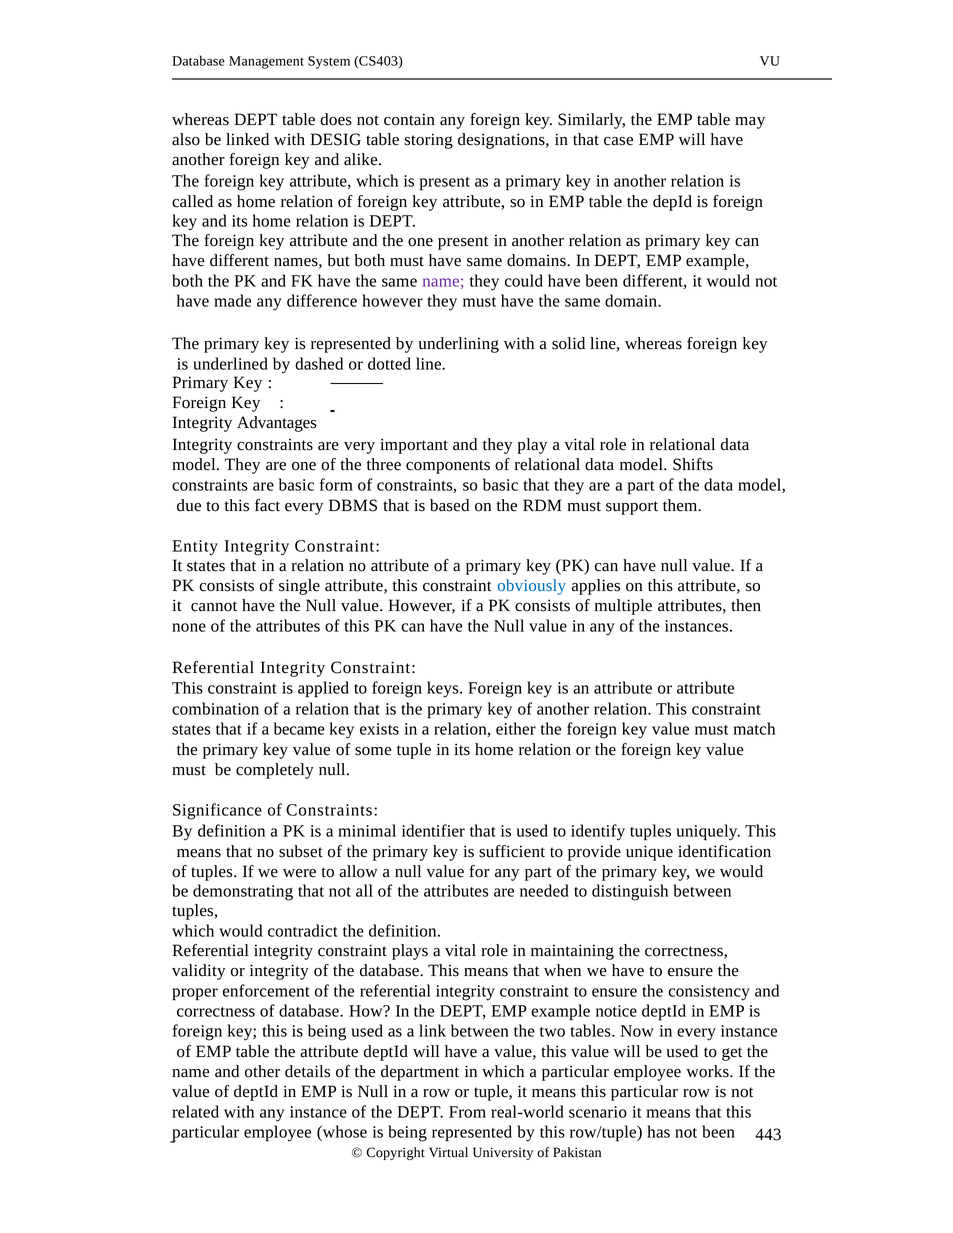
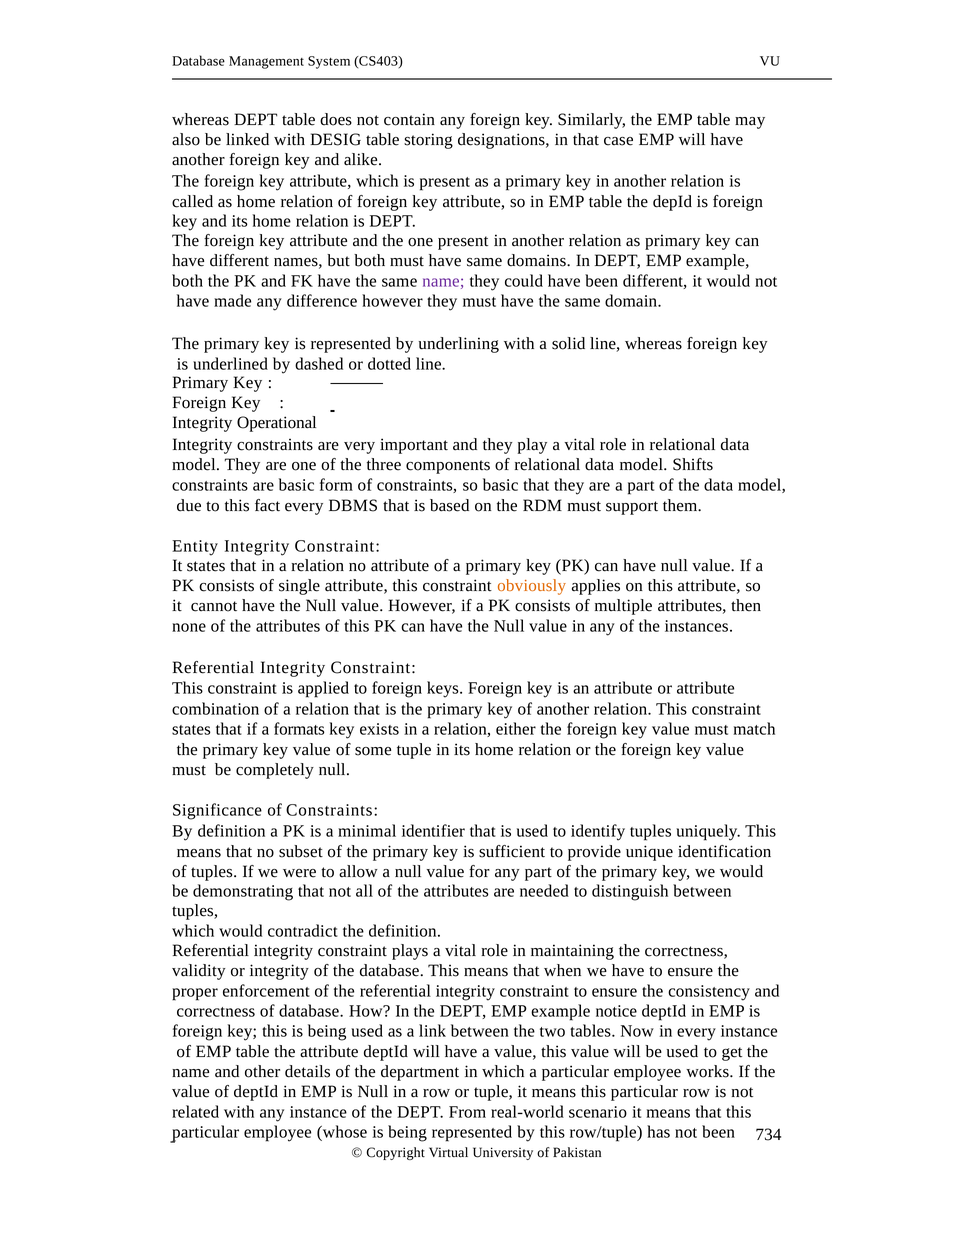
Advantages: Advantages -> Operational
obviously colour: blue -> orange
became: became -> formats
443: 443 -> 734
